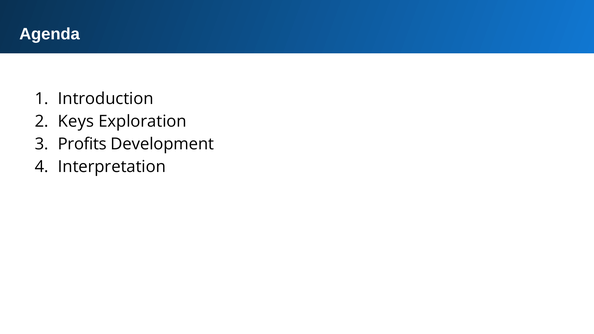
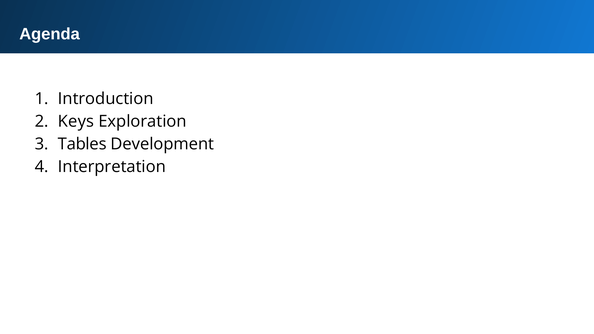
Profits: Profits -> Tables
